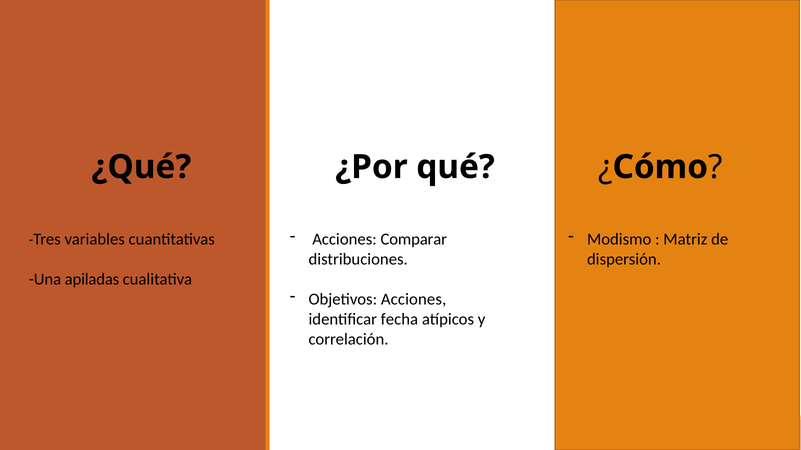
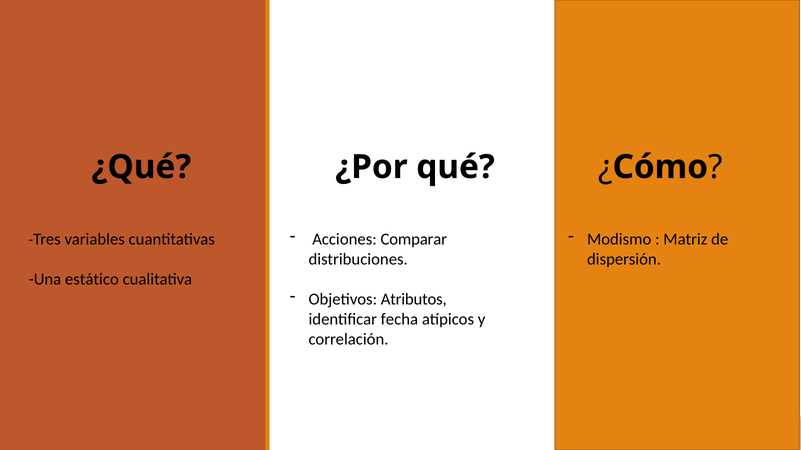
apiladas: apiladas -> estático
Objetivos Acciones: Acciones -> Atributos
